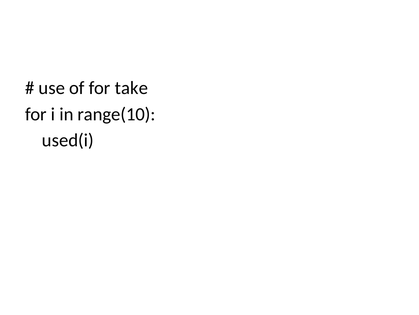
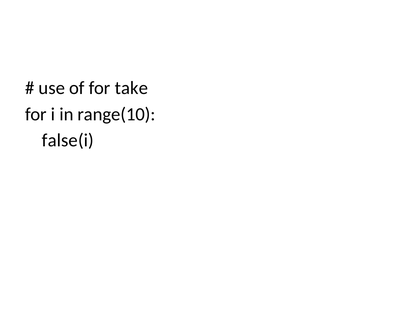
used(i: used(i -> false(i
